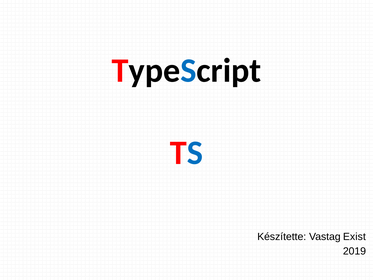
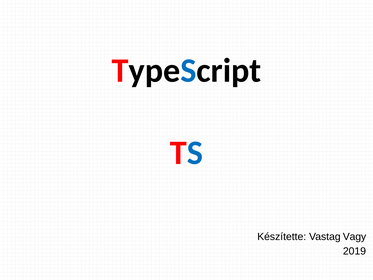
Exist: Exist -> Vagy
